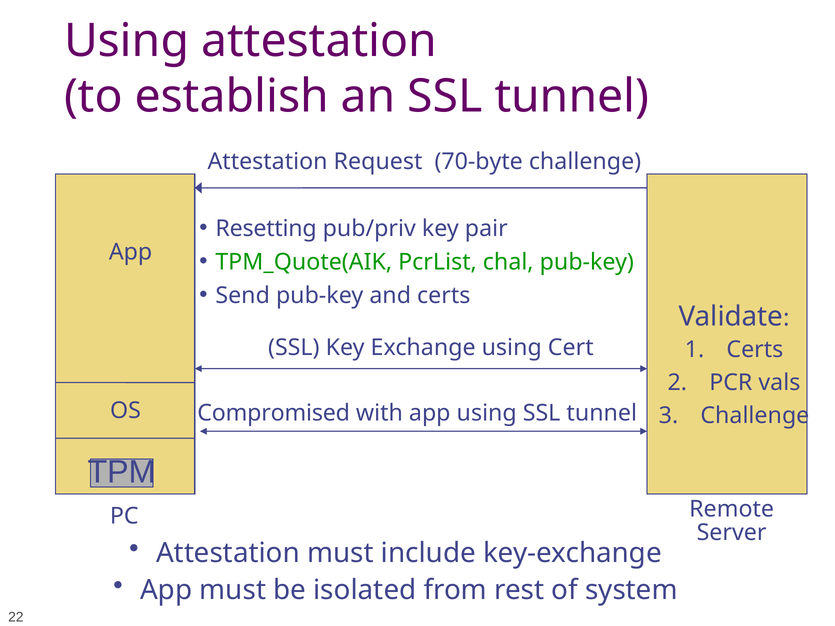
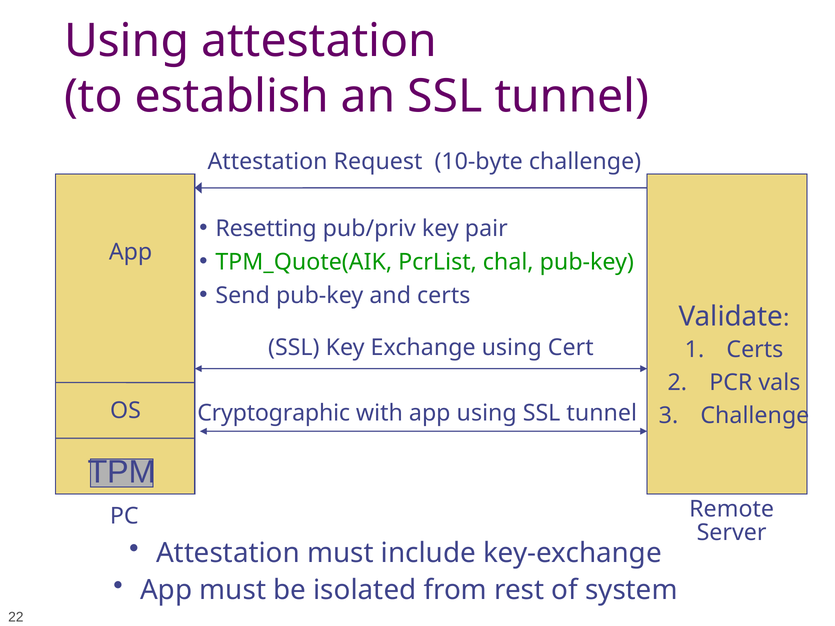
70-byte: 70-byte -> 10-byte
Compromised: Compromised -> Cryptographic
